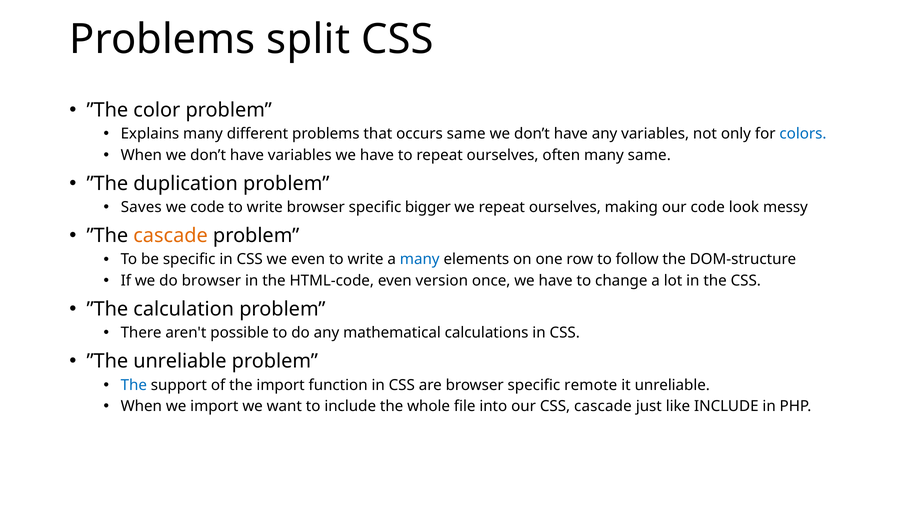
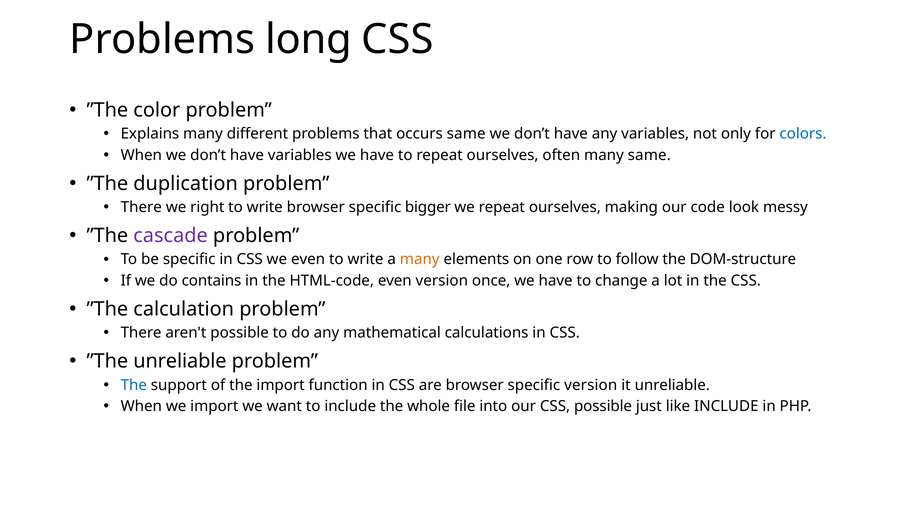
split: split -> long
Saves at (141, 207): Saves -> There
we code: code -> right
cascade at (171, 235) colour: orange -> purple
many at (420, 259) colour: blue -> orange
do browser: browser -> contains
specific remote: remote -> version
CSS cascade: cascade -> possible
